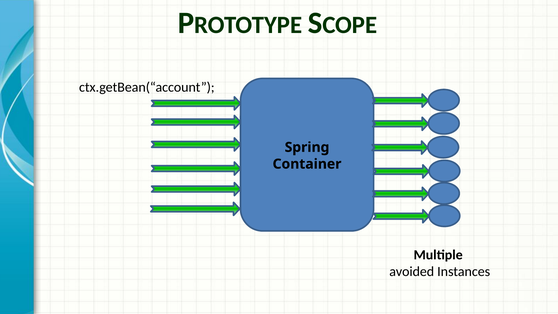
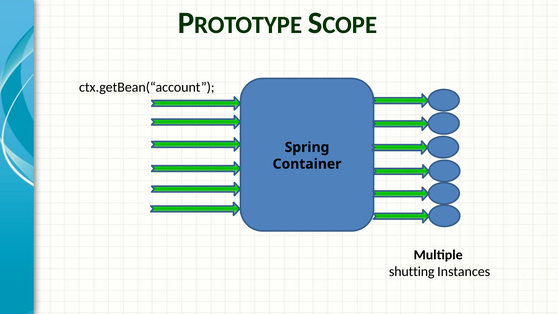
avoided: avoided -> shutting
